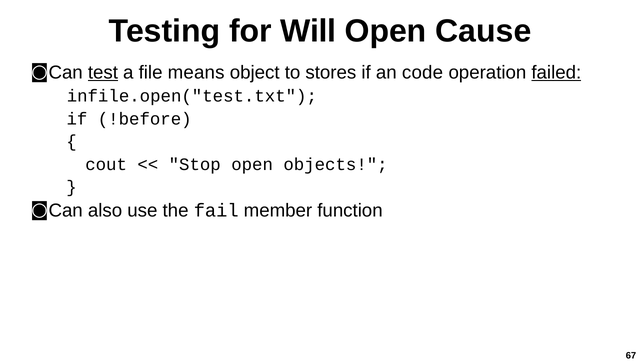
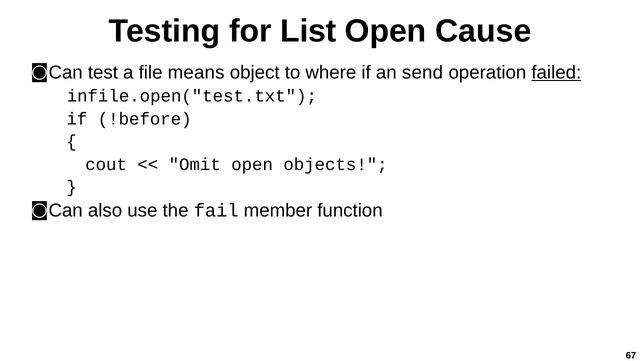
Will: Will -> List
test underline: present -> none
stores: stores -> where
code: code -> send
Stop: Stop -> Omit
